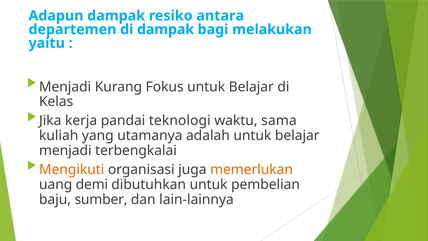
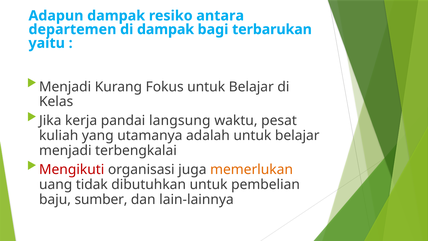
melakukan: melakukan -> terbarukan
teknologi: teknologi -> langsung
sama: sama -> pesat
Mengikuti colour: orange -> red
demi: demi -> tidak
